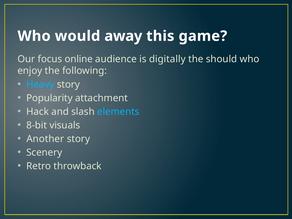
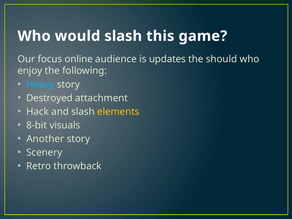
would away: away -> slash
digitally: digitally -> updates
Popularity: Popularity -> Destroyed
elements colour: light blue -> yellow
